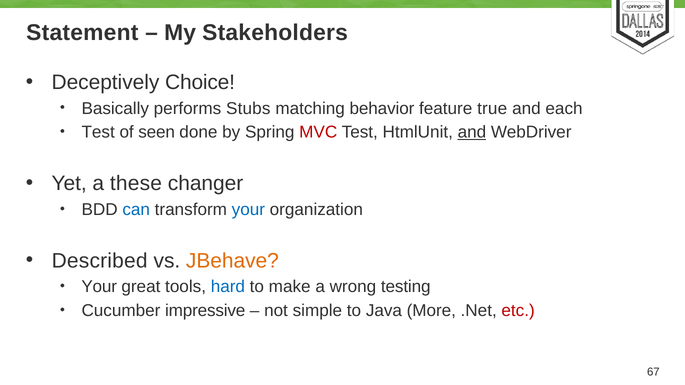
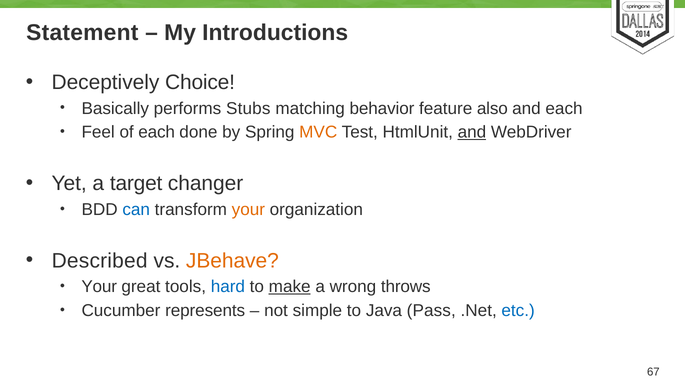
Stakeholders: Stakeholders -> Introductions
true: true -> also
Test at (98, 132): Test -> Feel
of seen: seen -> each
MVC colour: red -> orange
these: these -> target
your at (248, 210) colour: blue -> orange
make underline: none -> present
testing: testing -> throws
impressive: impressive -> represents
More: More -> Pass
etc colour: red -> blue
